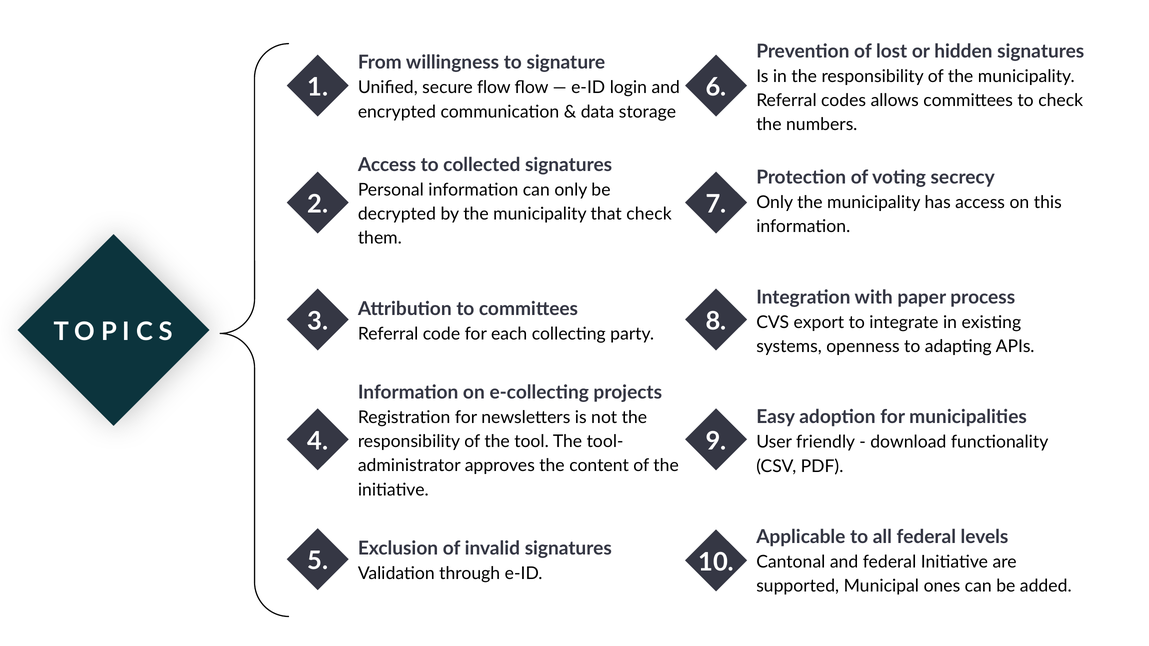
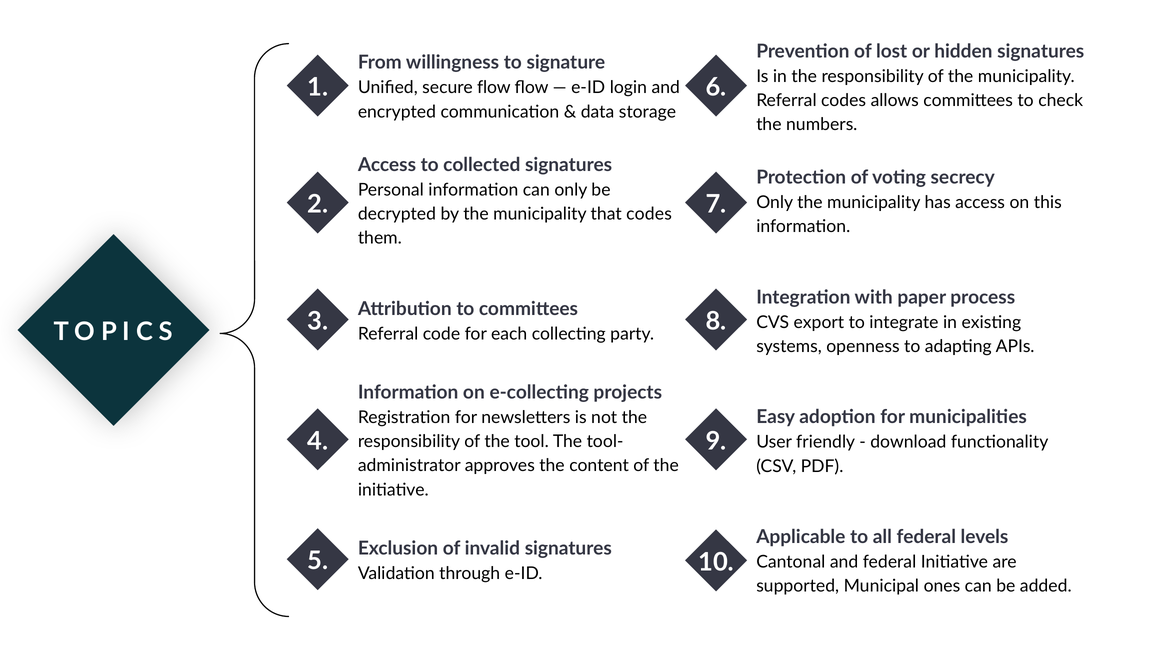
that check: check -> codes
